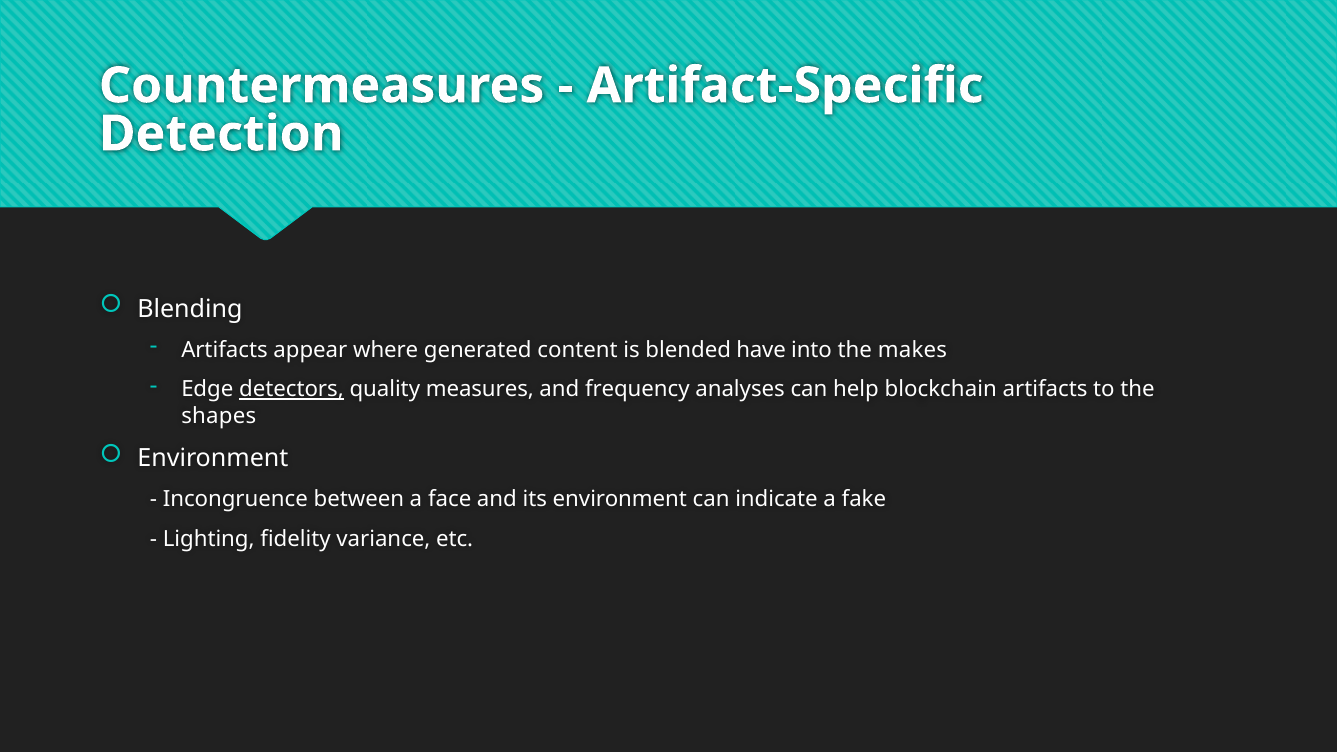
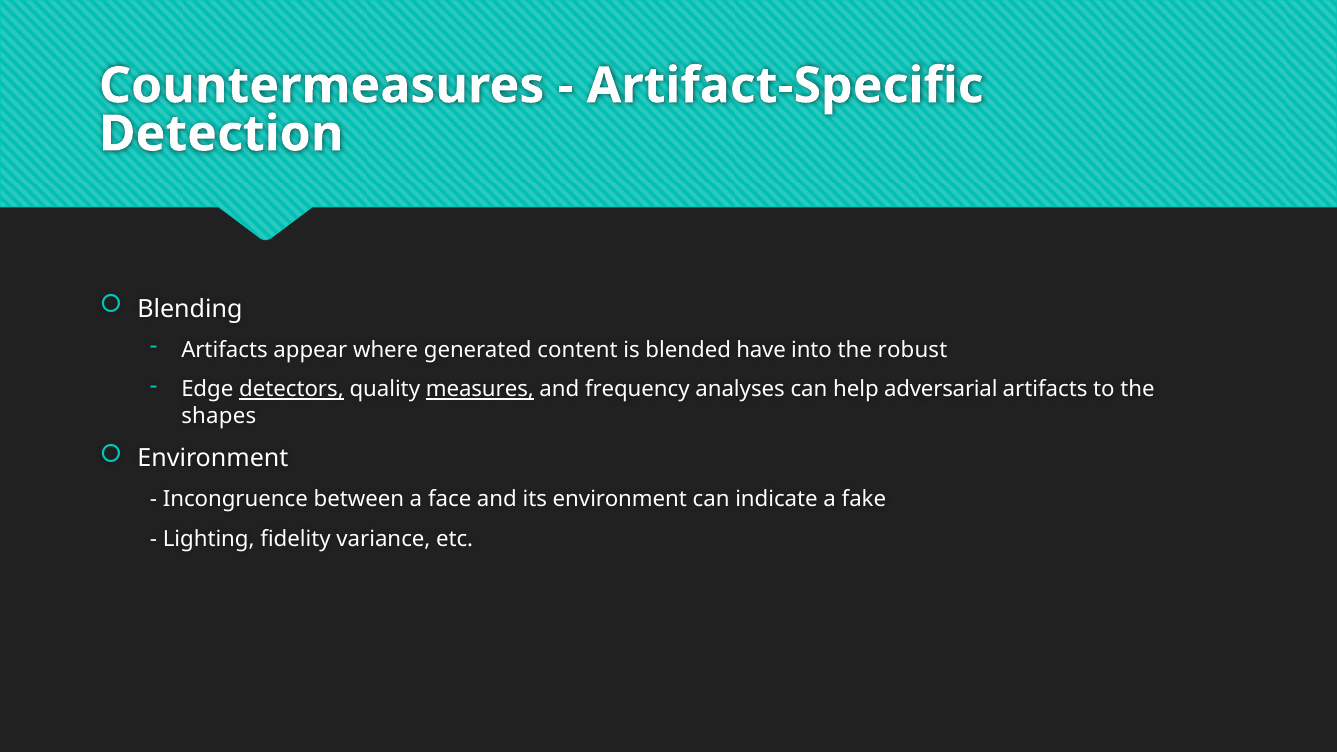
makes: makes -> robust
measures underline: none -> present
blockchain: blockchain -> adversarial
